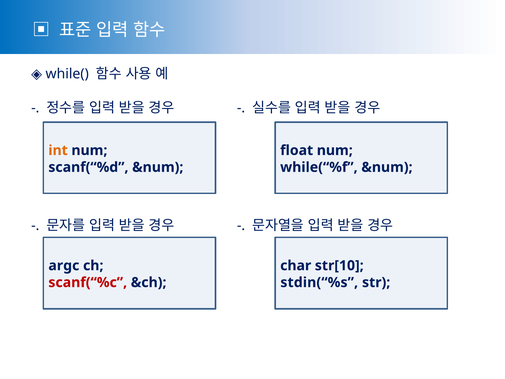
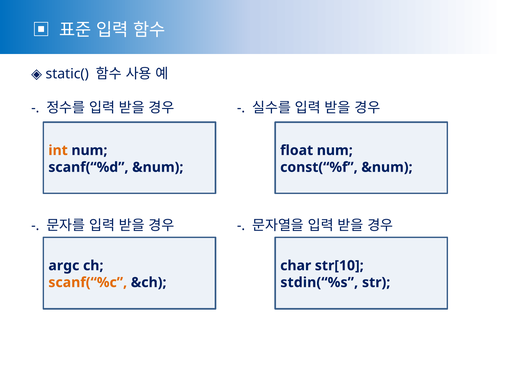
while(: while( -> static(
while(“%f: while(“%f -> const(“%f
scanf(“%c colour: red -> orange
